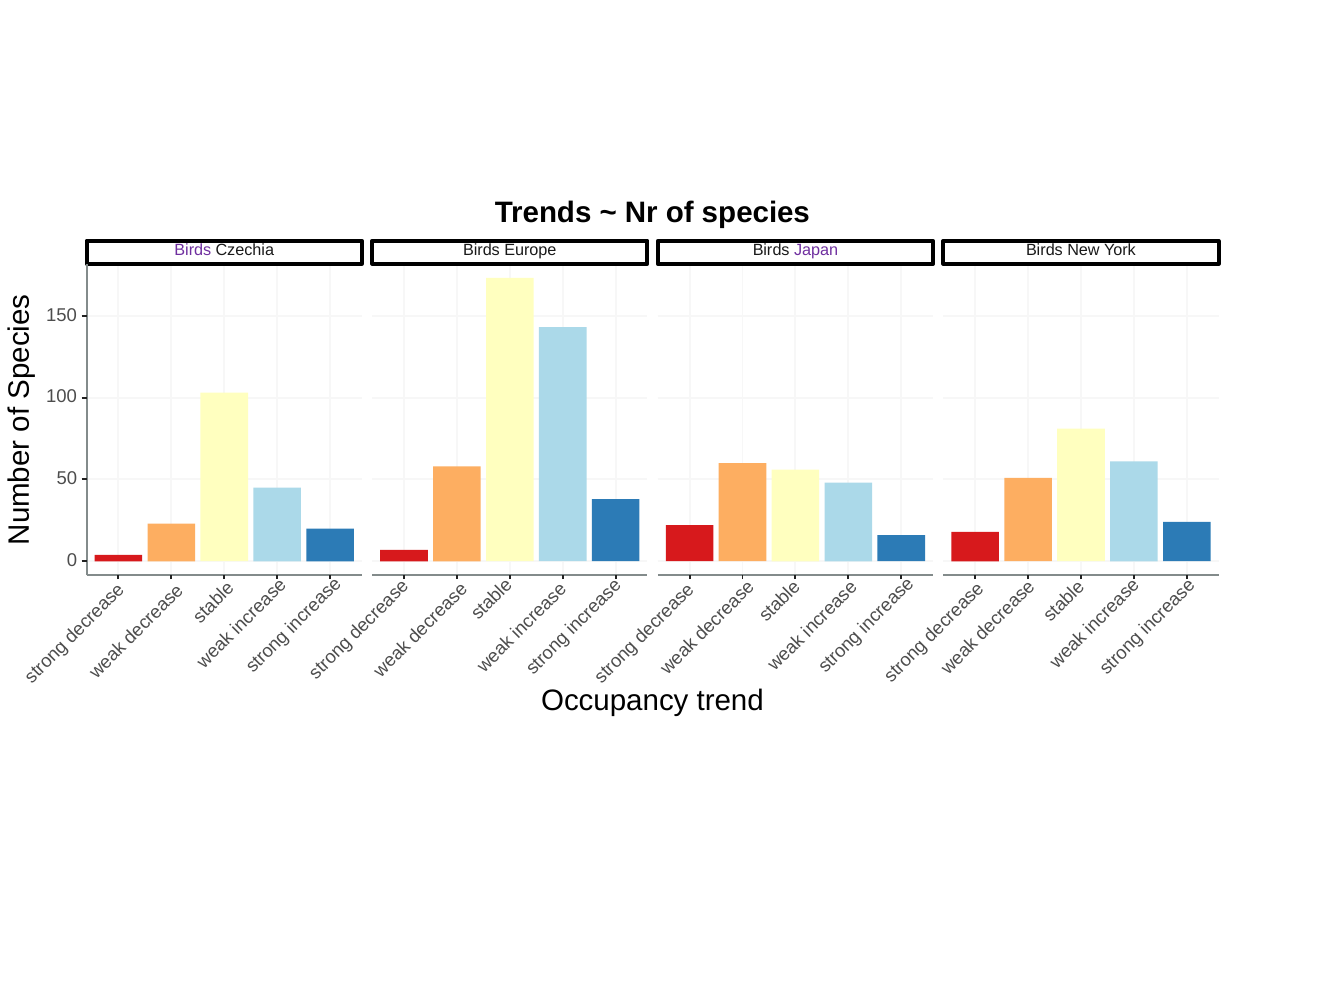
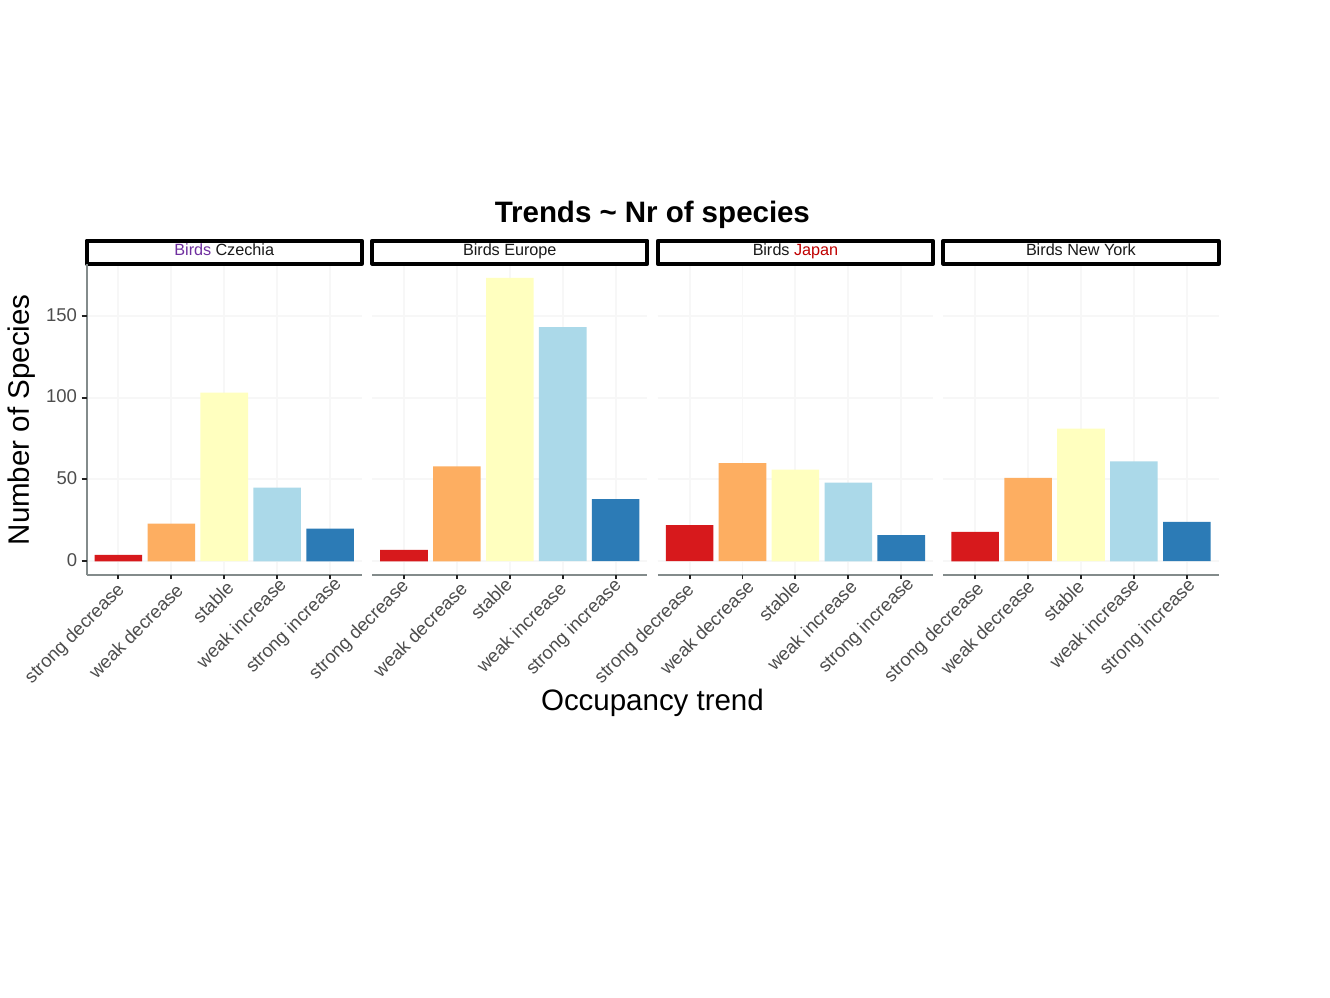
Japan colour: purple -> red
